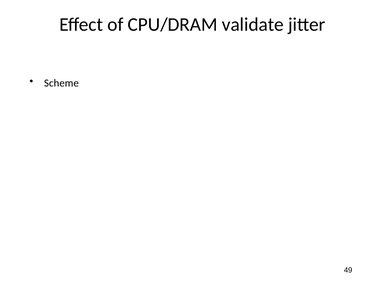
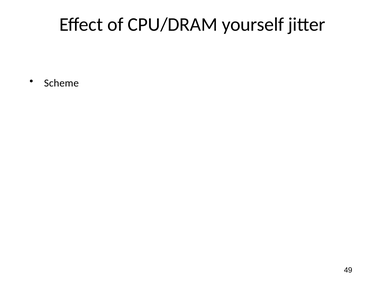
validate: validate -> yourself
